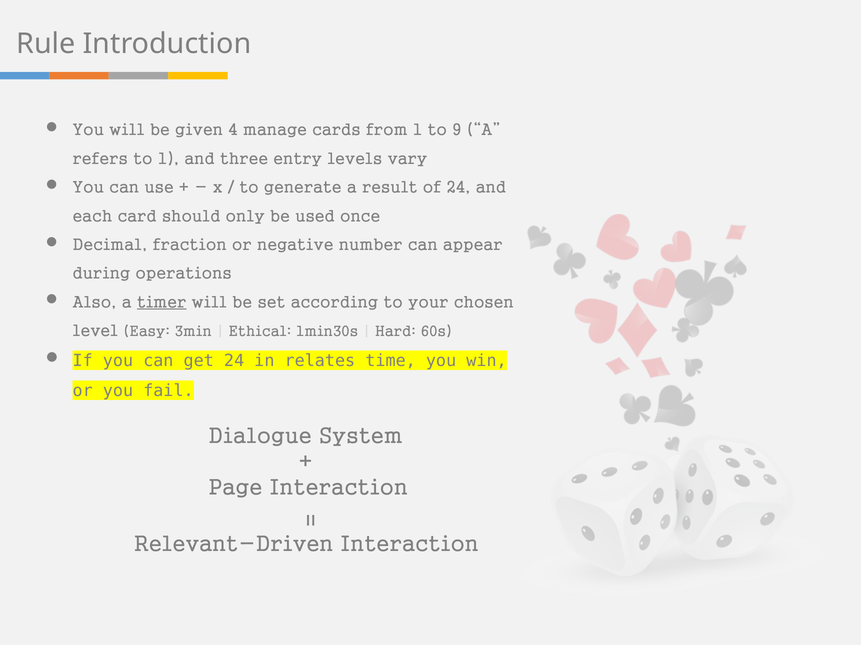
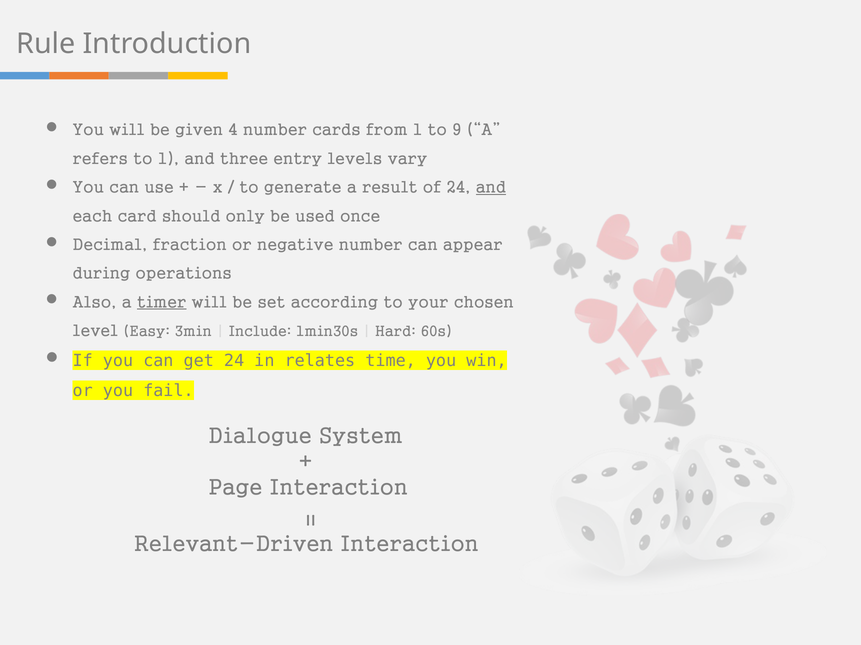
4 manage: manage -> number
and at (491, 188) underline: none -> present
Ethical: Ethical -> Include
